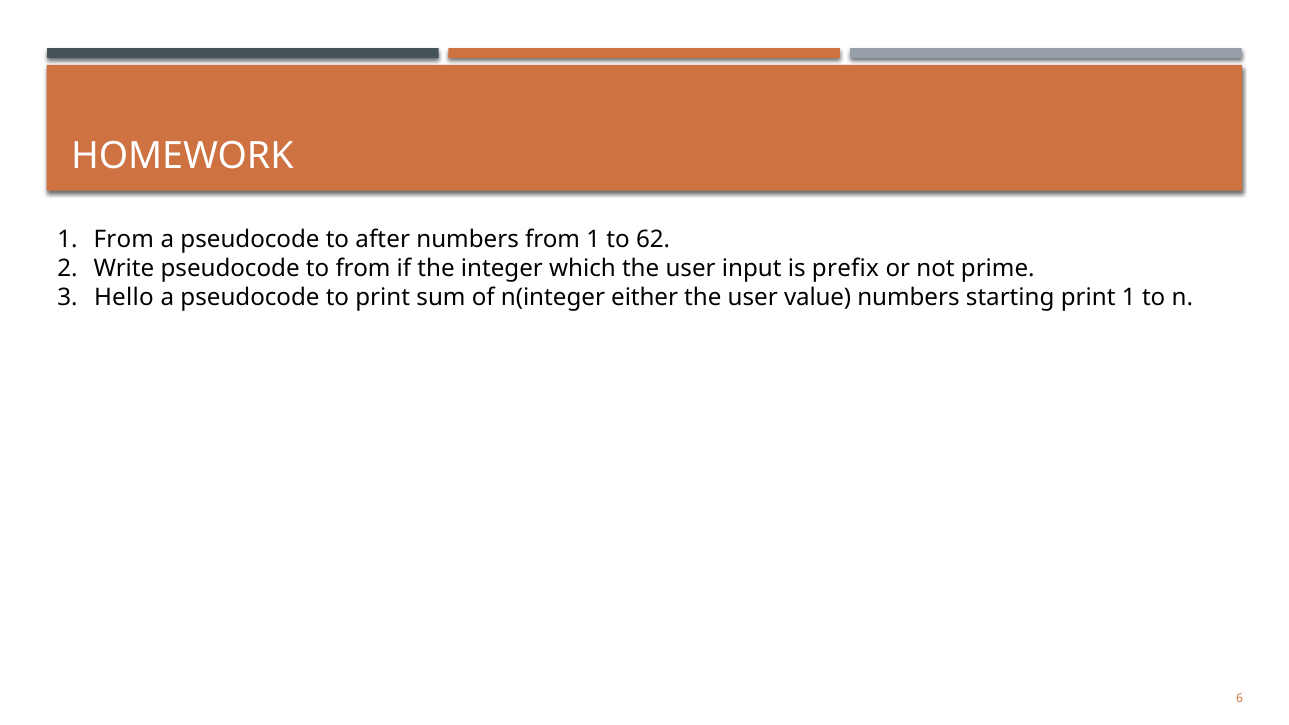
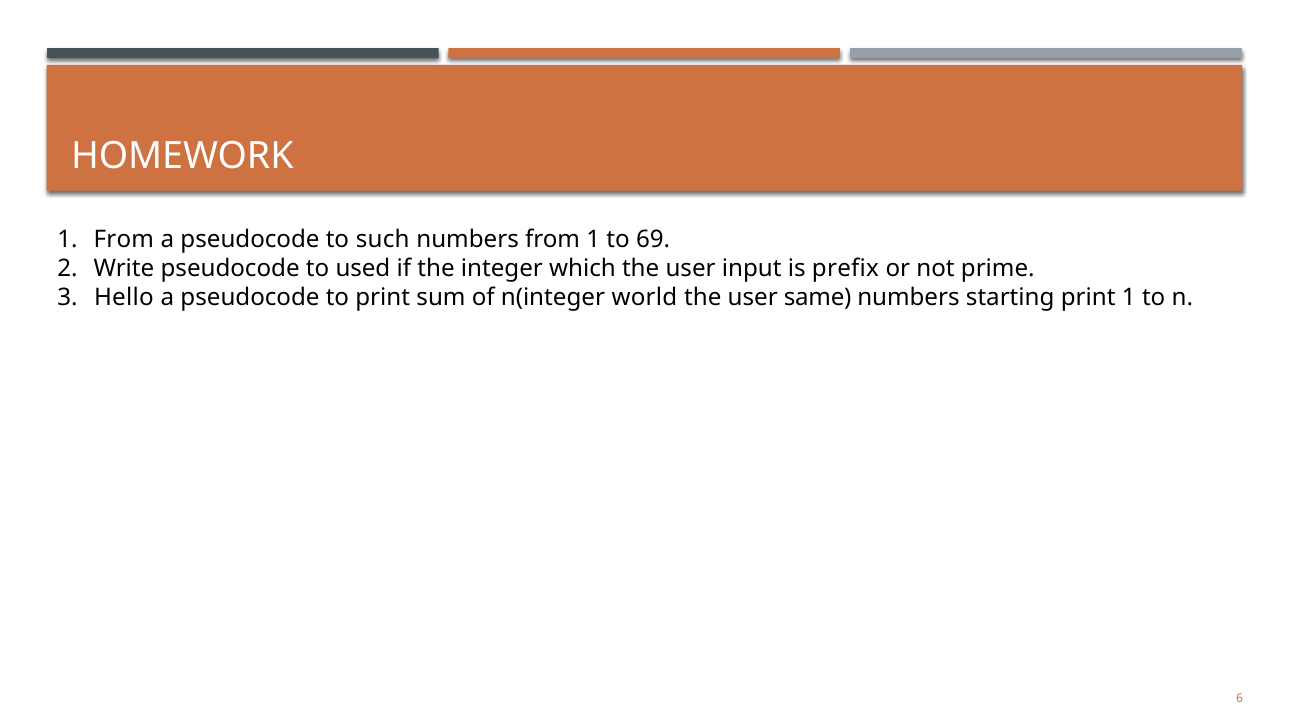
after: after -> such
62: 62 -> 69
to from: from -> used
either: either -> world
value: value -> same
